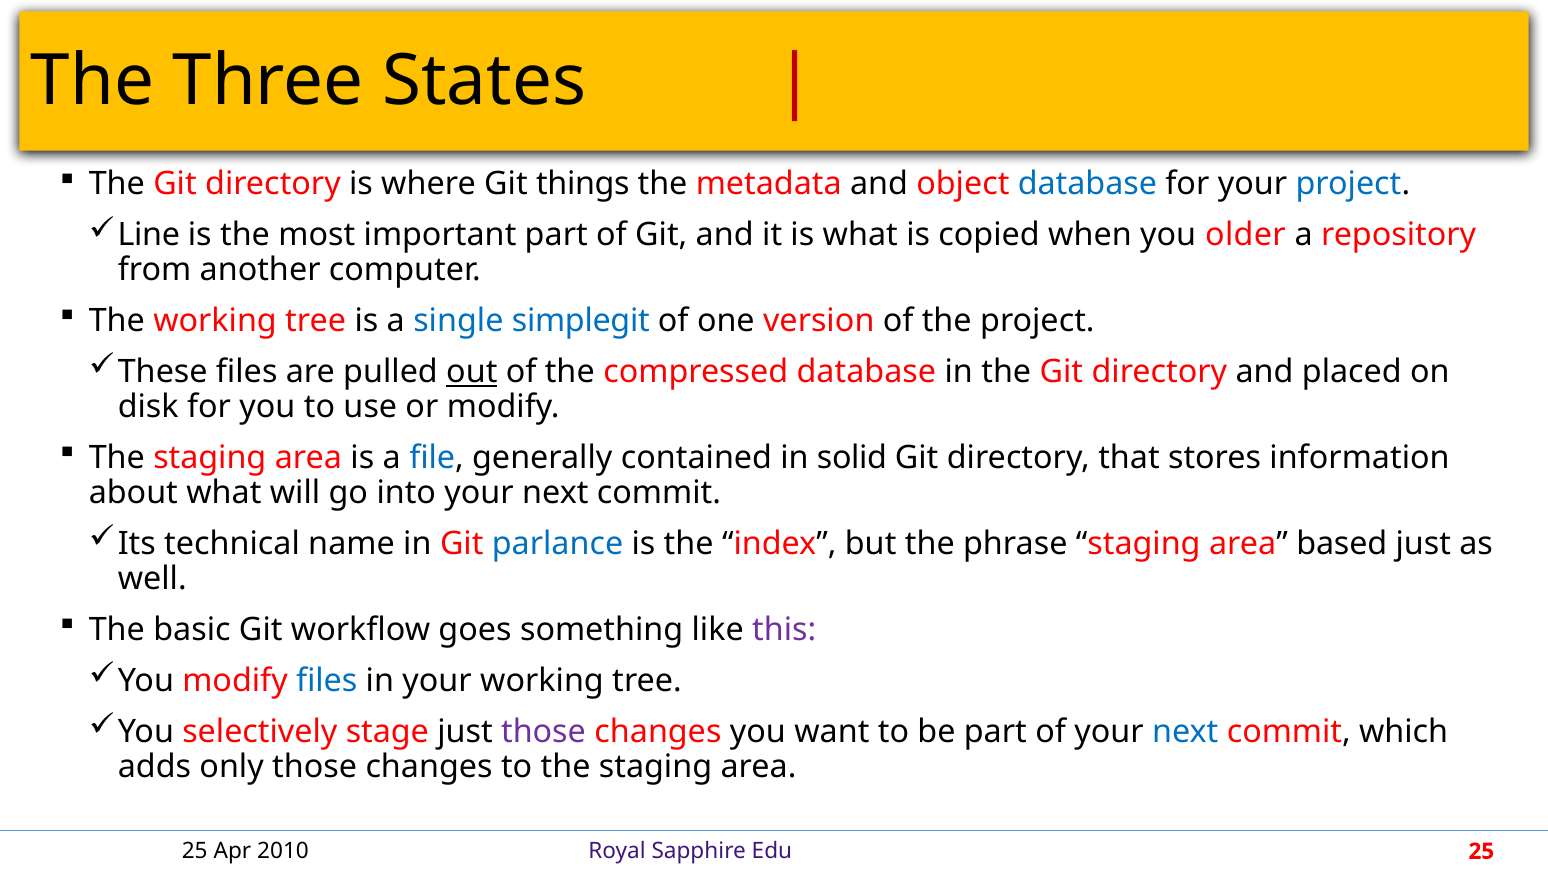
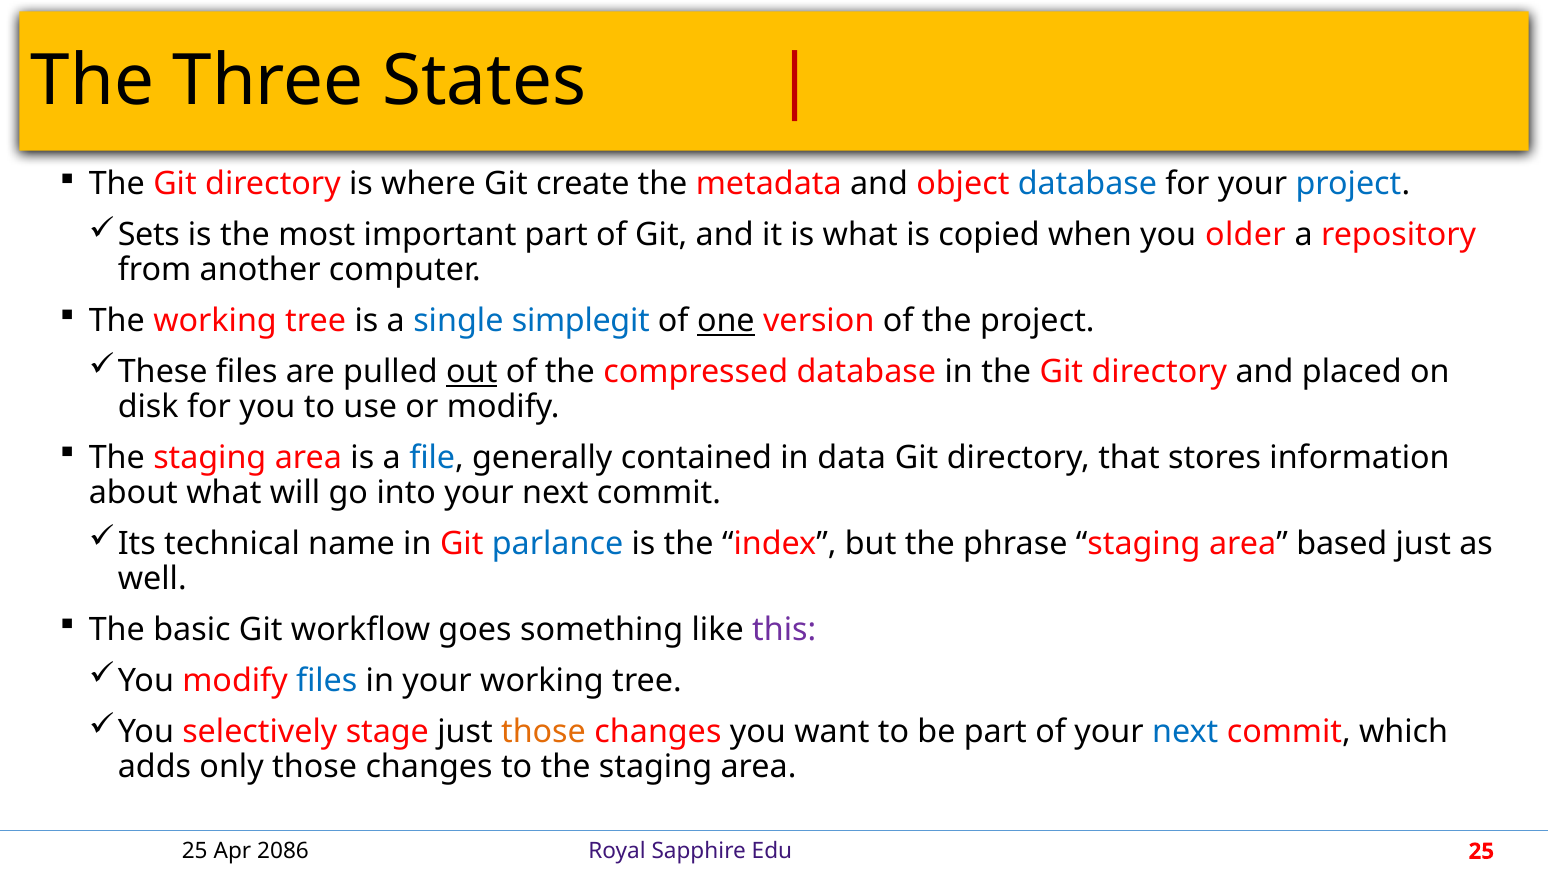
things: things -> create
Line: Line -> Sets
one underline: none -> present
solid: solid -> data
those at (544, 732) colour: purple -> orange
2010: 2010 -> 2086
